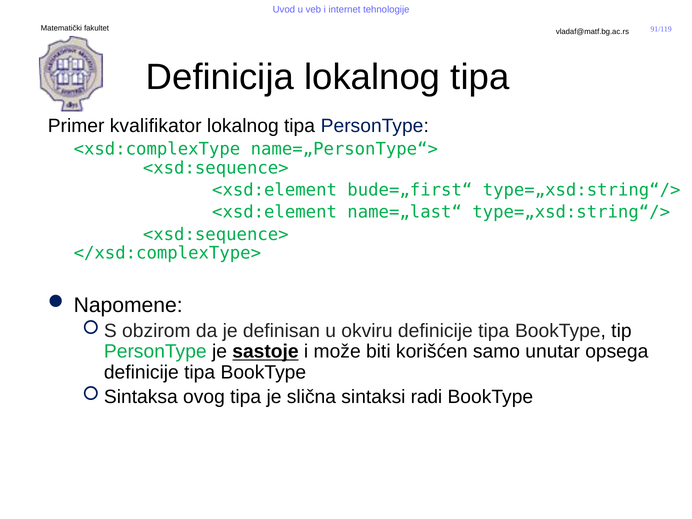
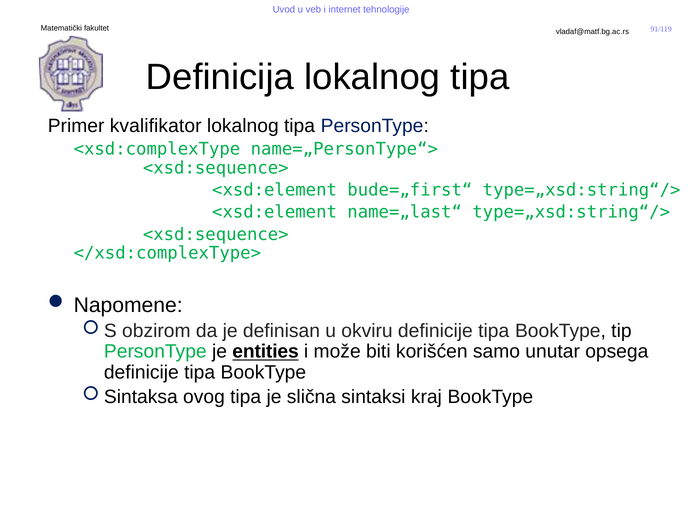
sastoje: sastoje -> entities
radi: radi -> kraj
